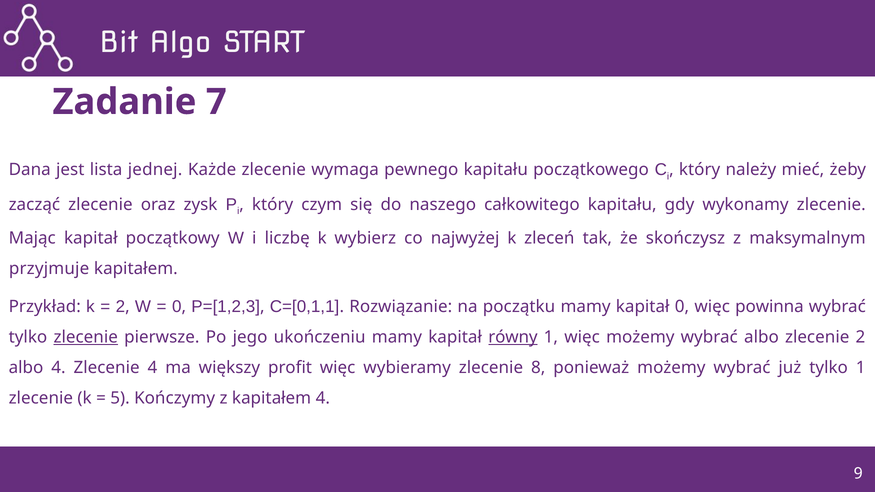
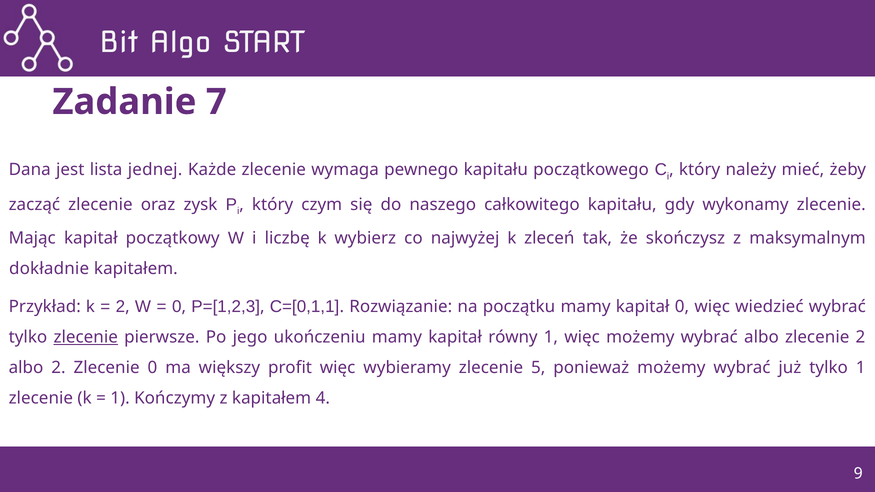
przyjmuje: przyjmuje -> dokładnie
powinna: powinna -> wiedzieć
równy underline: present -> none
albo 4: 4 -> 2
Zlecenie 4: 4 -> 0
8: 8 -> 5
5 at (120, 398): 5 -> 1
